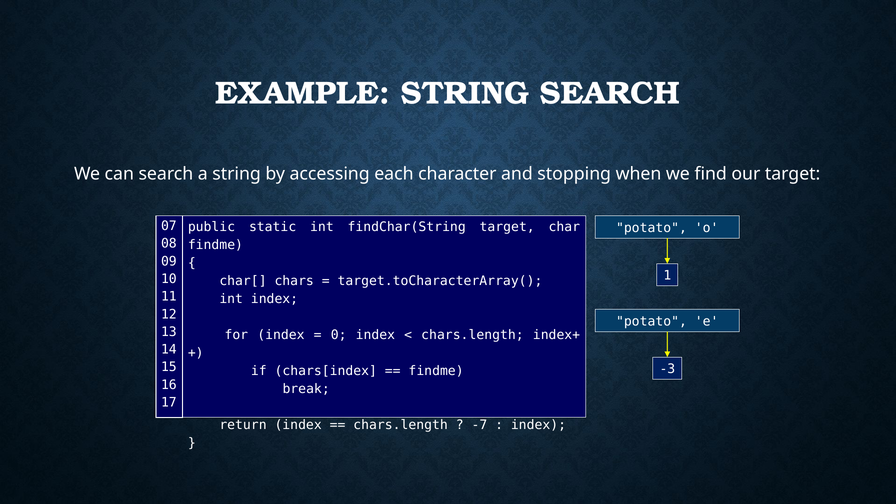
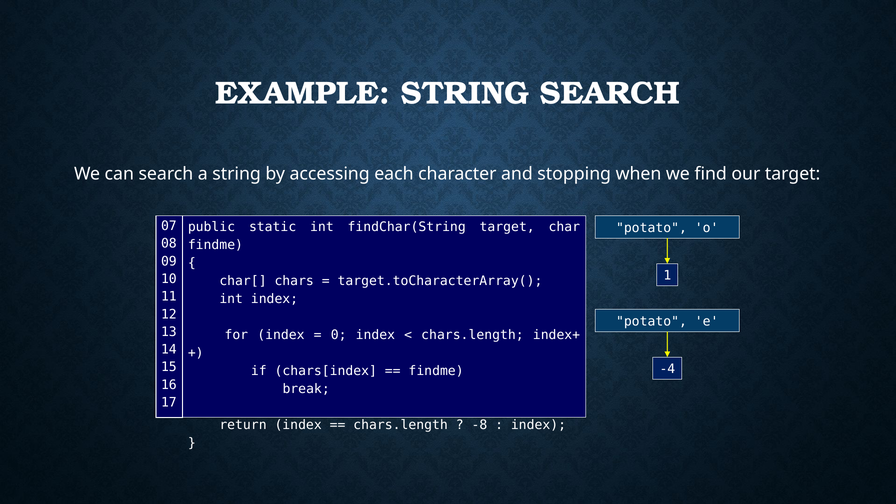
-3: -3 -> -4
-7: -7 -> -8
